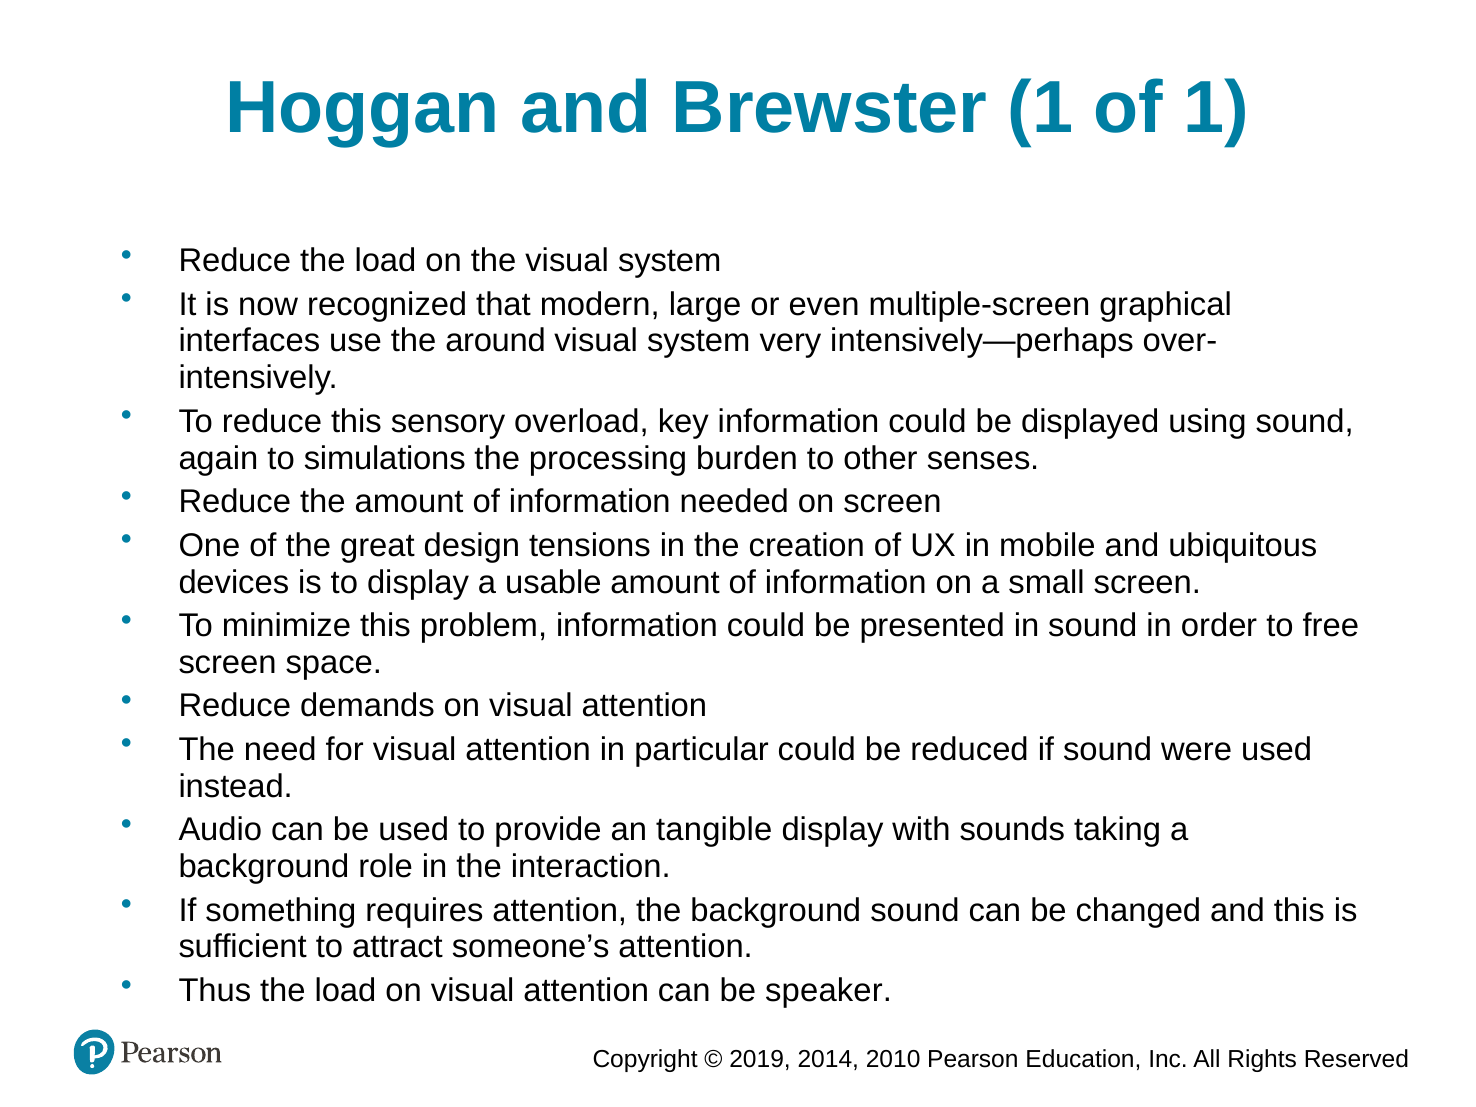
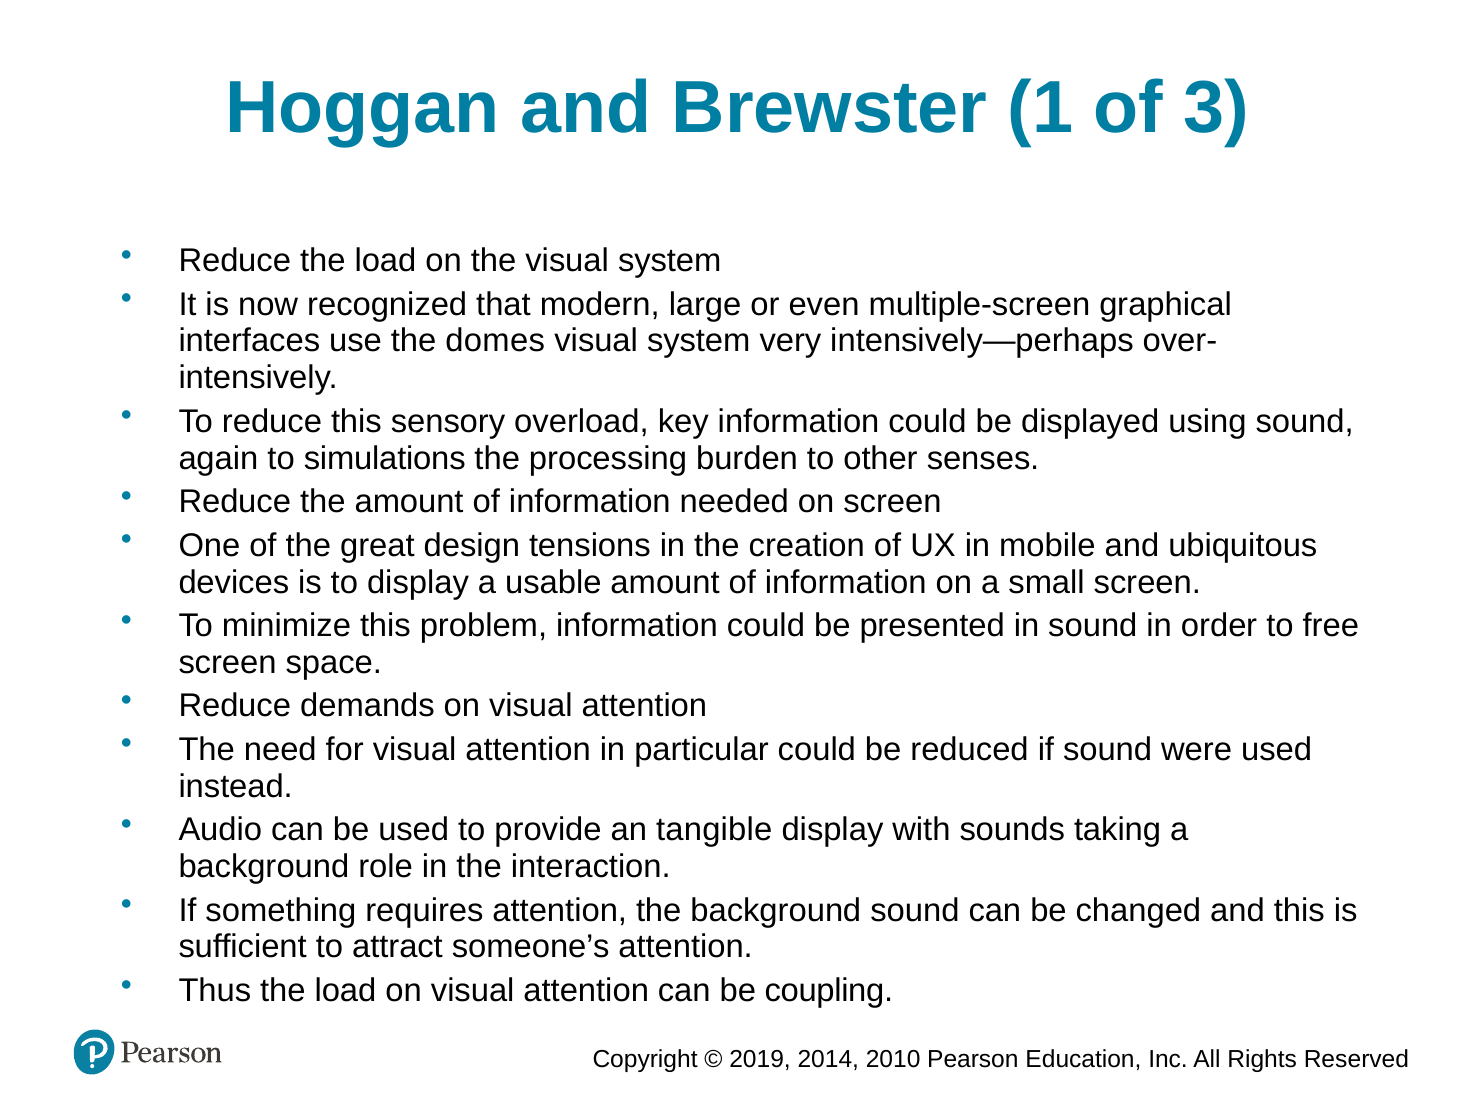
of 1: 1 -> 3
around: around -> domes
speaker: speaker -> coupling
